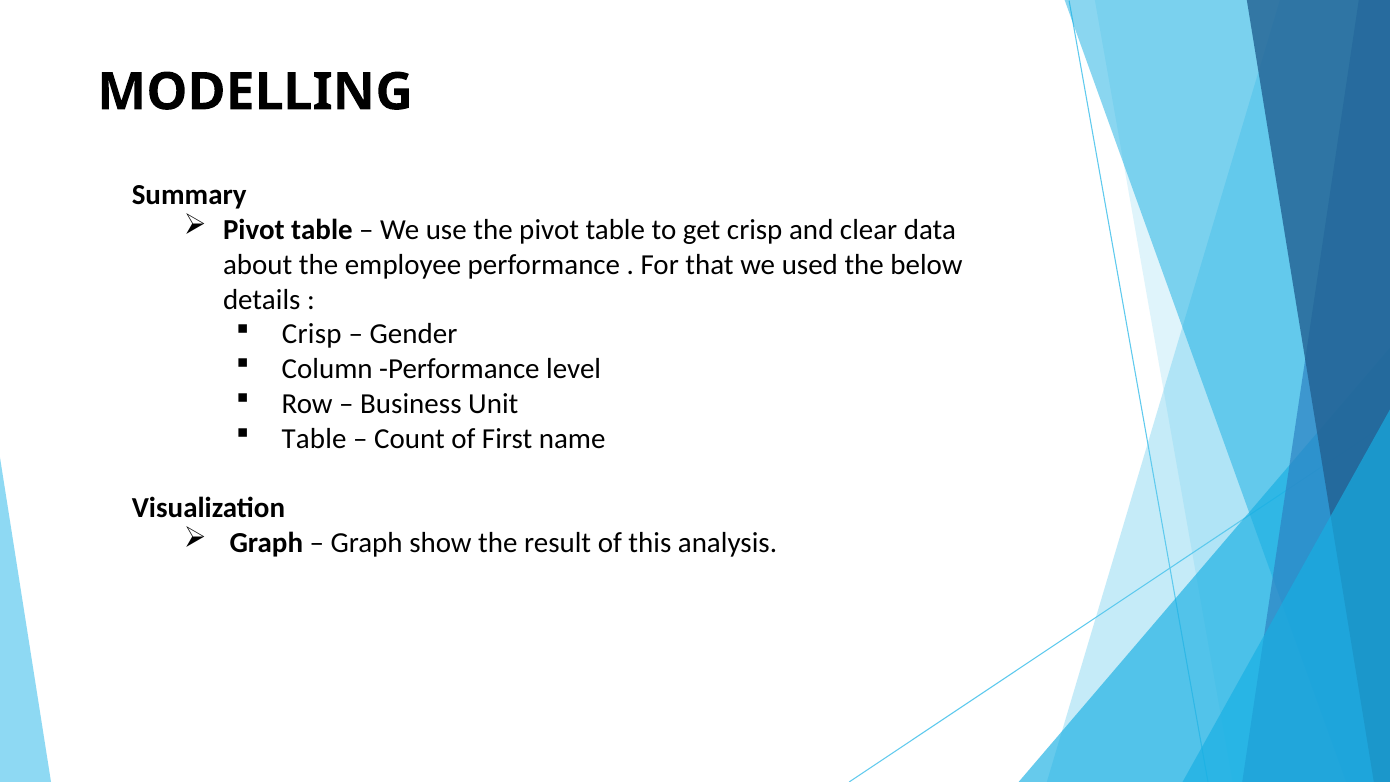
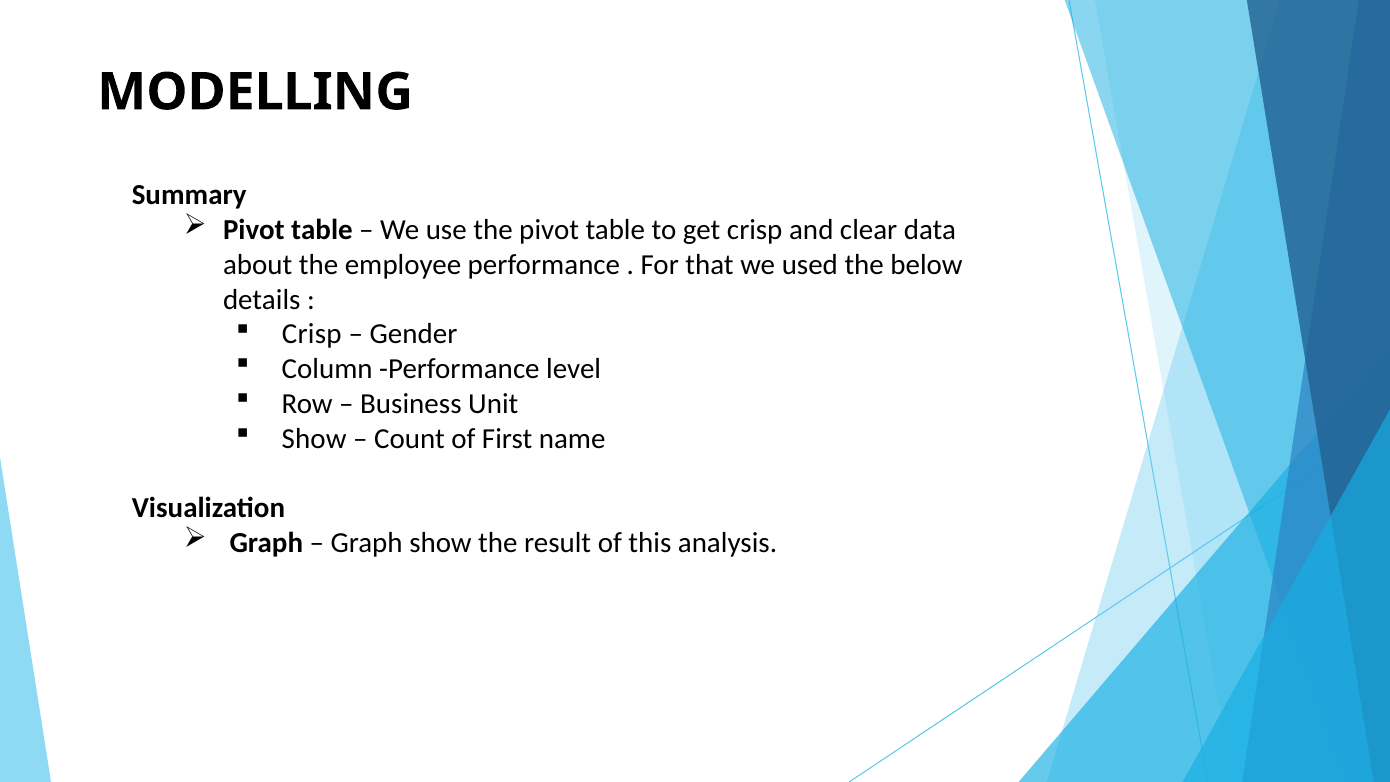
Table at (314, 439): Table -> Show
